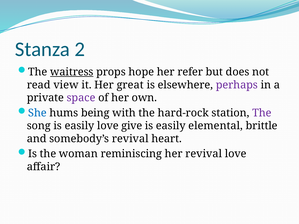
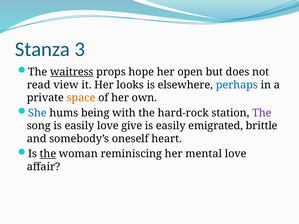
2: 2 -> 3
refer: refer -> open
great: great -> looks
perhaps colour: purple -> blue
space colour: purple -> orange
elemental: elemental -> emigrated
somebody’s revival: revival -> oneself
the at (48, 154) underline: none -> present
her revival: revival -> mental
